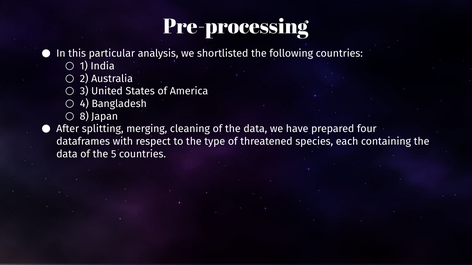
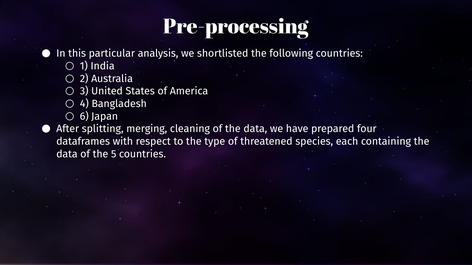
8: 8 -> 6
